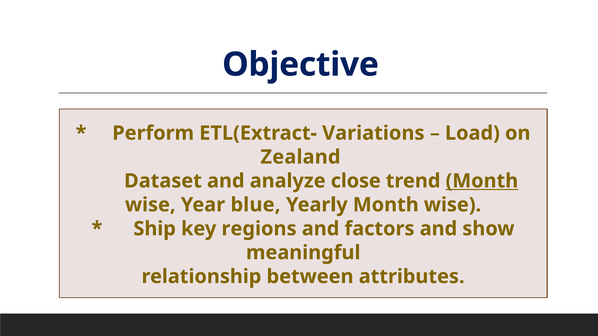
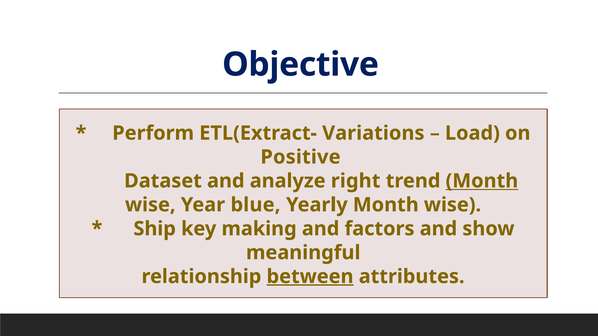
Zealand: Zealand -> Positive
close: close -> right
regions: regions -> making
between underline: none -> present
